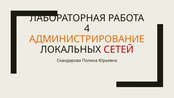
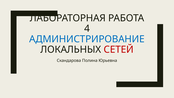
АДМИНИСТРИРОВАНИЕ colour: orange -> blue
